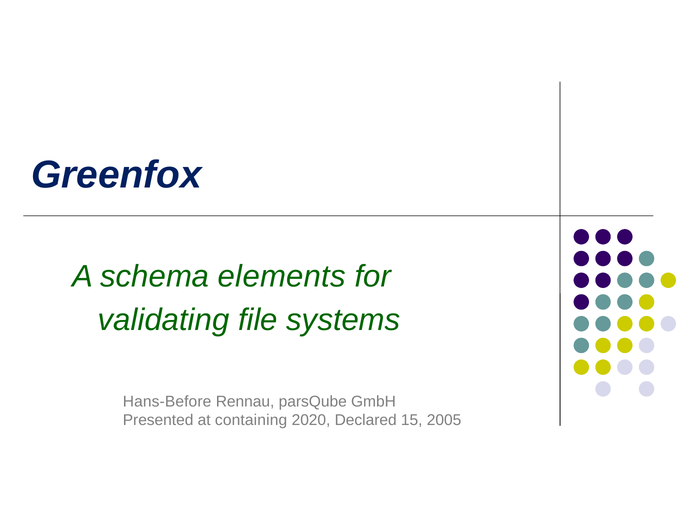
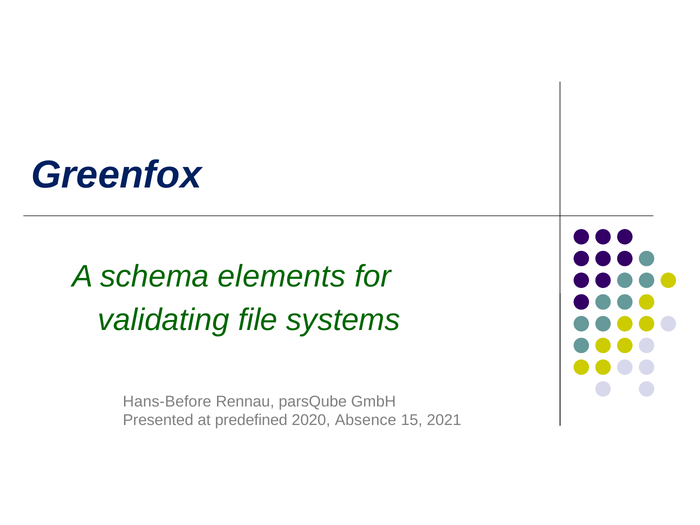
containing: containing -> predefined
Declared: Declared -> Absence
2005: 2005 -> 2021
